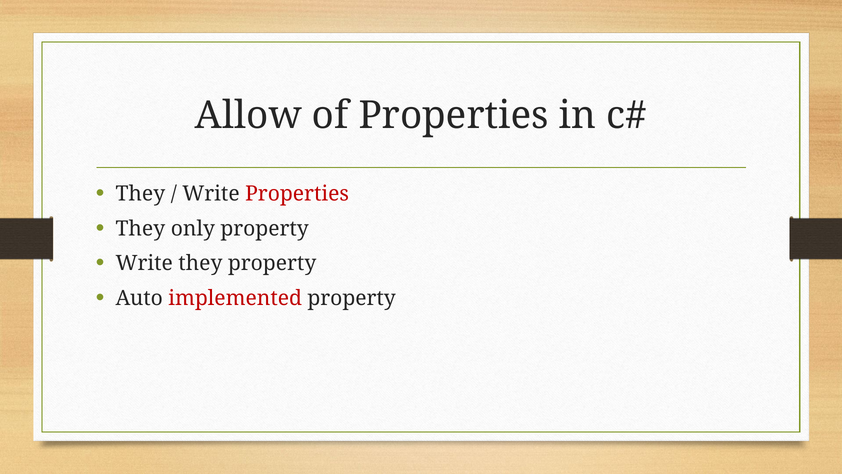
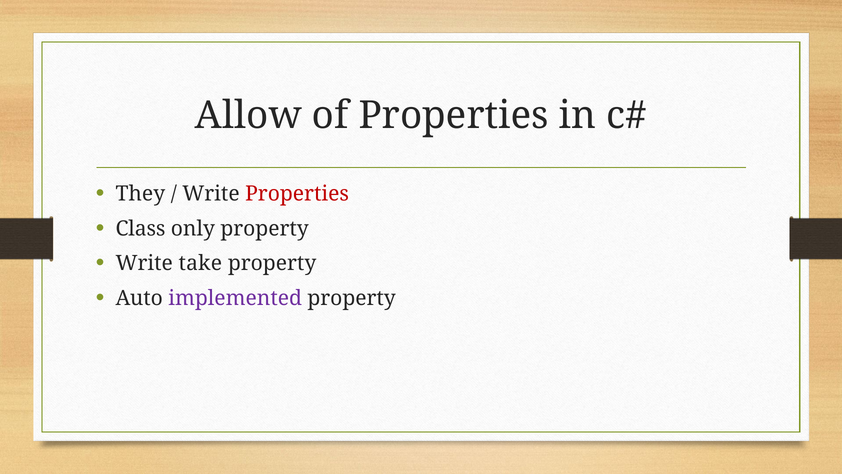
They at (140, 229): They -> Class
Write they: they -> take
implemented colour: red -> purple
